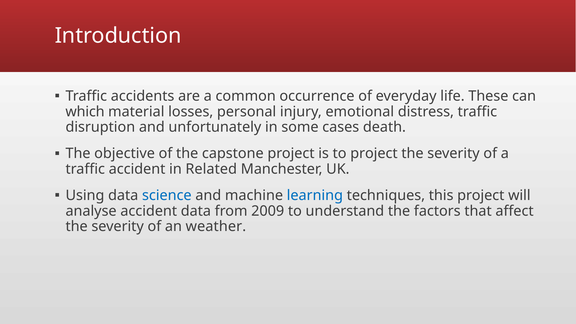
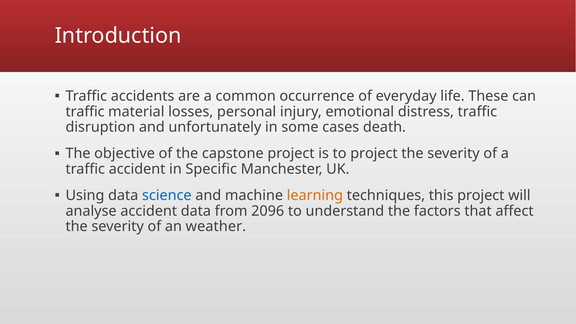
which at (85, 112): which -> traffic
Related: Related -> Specific
learning colour: blue -> orange
2009: 2009 -> 2096
